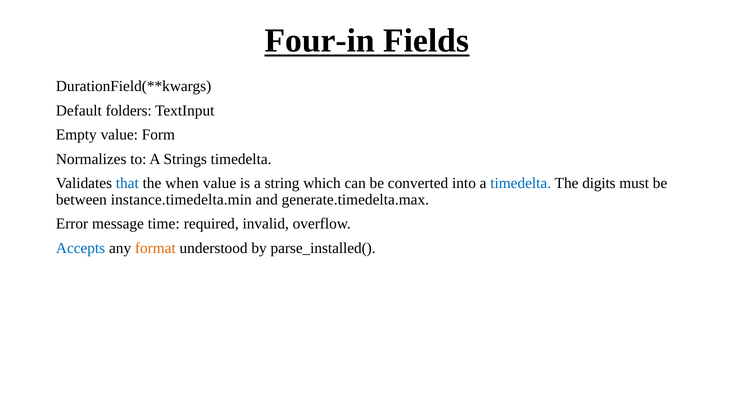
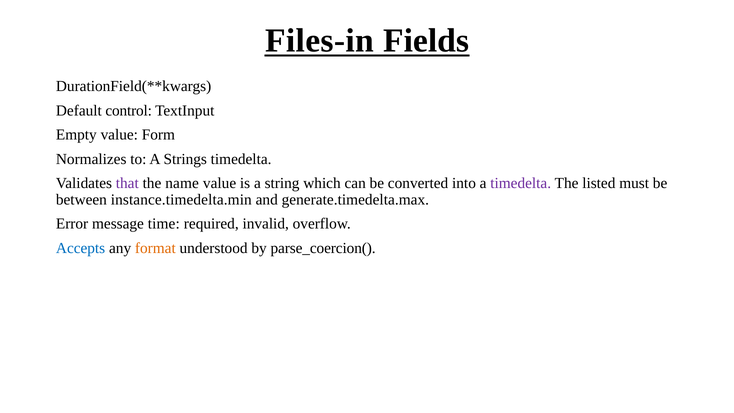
Four-in: Four-in -> Files-in
folders: folders -> control
that colour: blue -> purple
when: when -> name
timedelta at (521, 183) colour: blue -> purple
digits: digits -> listed
parse_installed(: parse_installed( -> parse_coercion(
